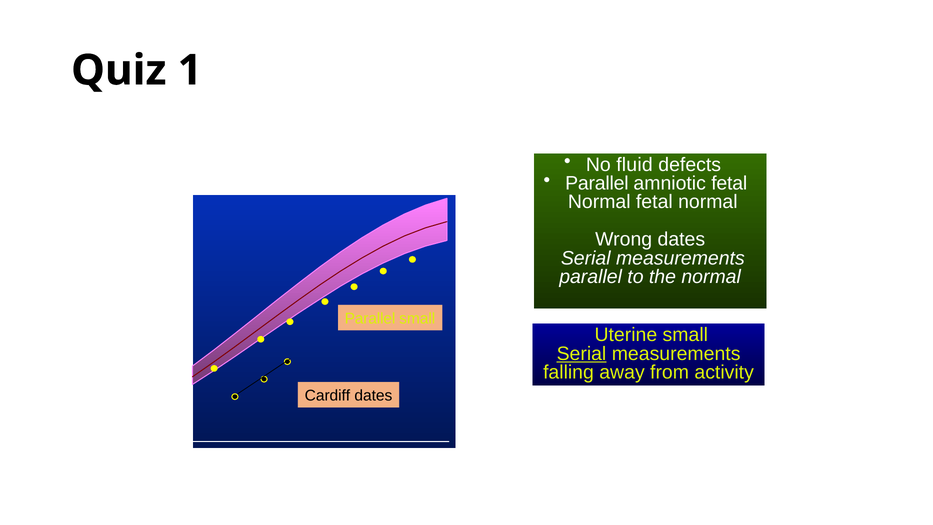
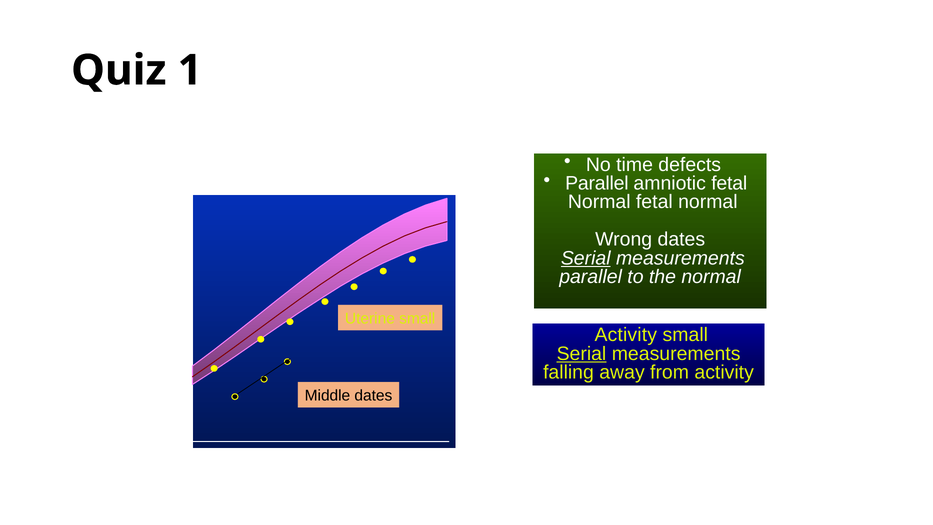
fluid: fluid -> time
Serial at (586, 258) underline: none -> present
Parallel at (370, 319): Parallel -> Uterine
Uterine at (626, 335): Uterine -> Activity
Cardiff: Cardiff -> Middle
